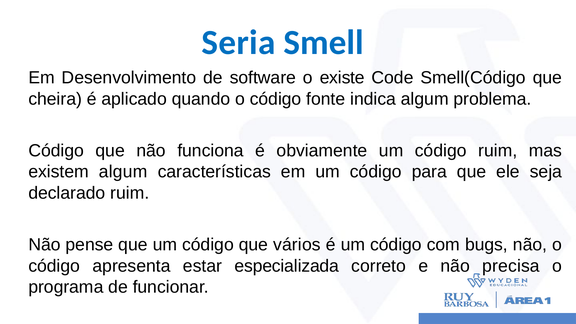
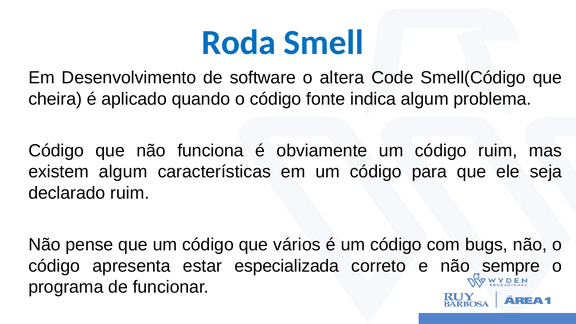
Seria: Seria -> Roda
existe: existe -> altera
precisa: precisa -> sempre
